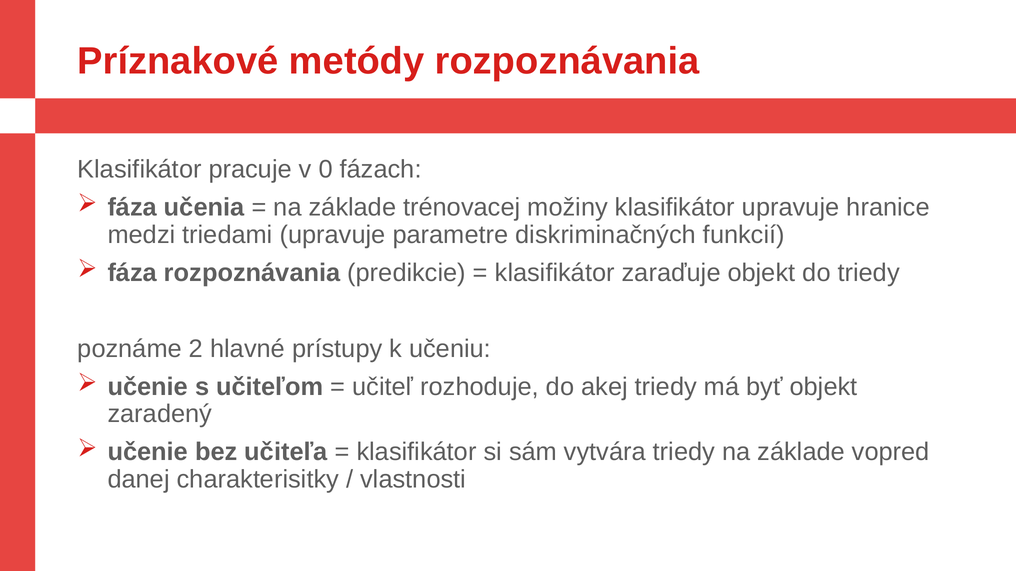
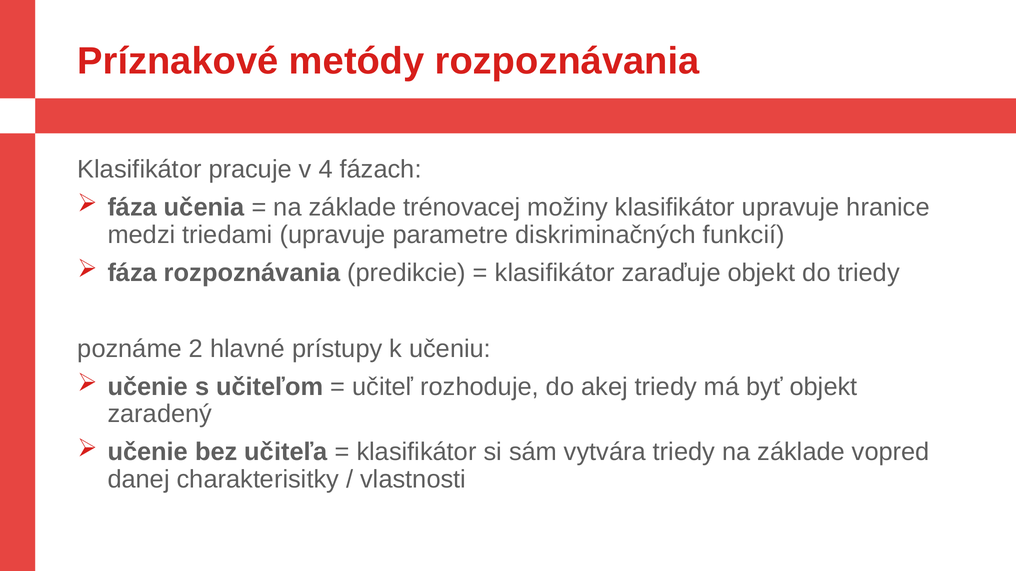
0: 0 -> 4
